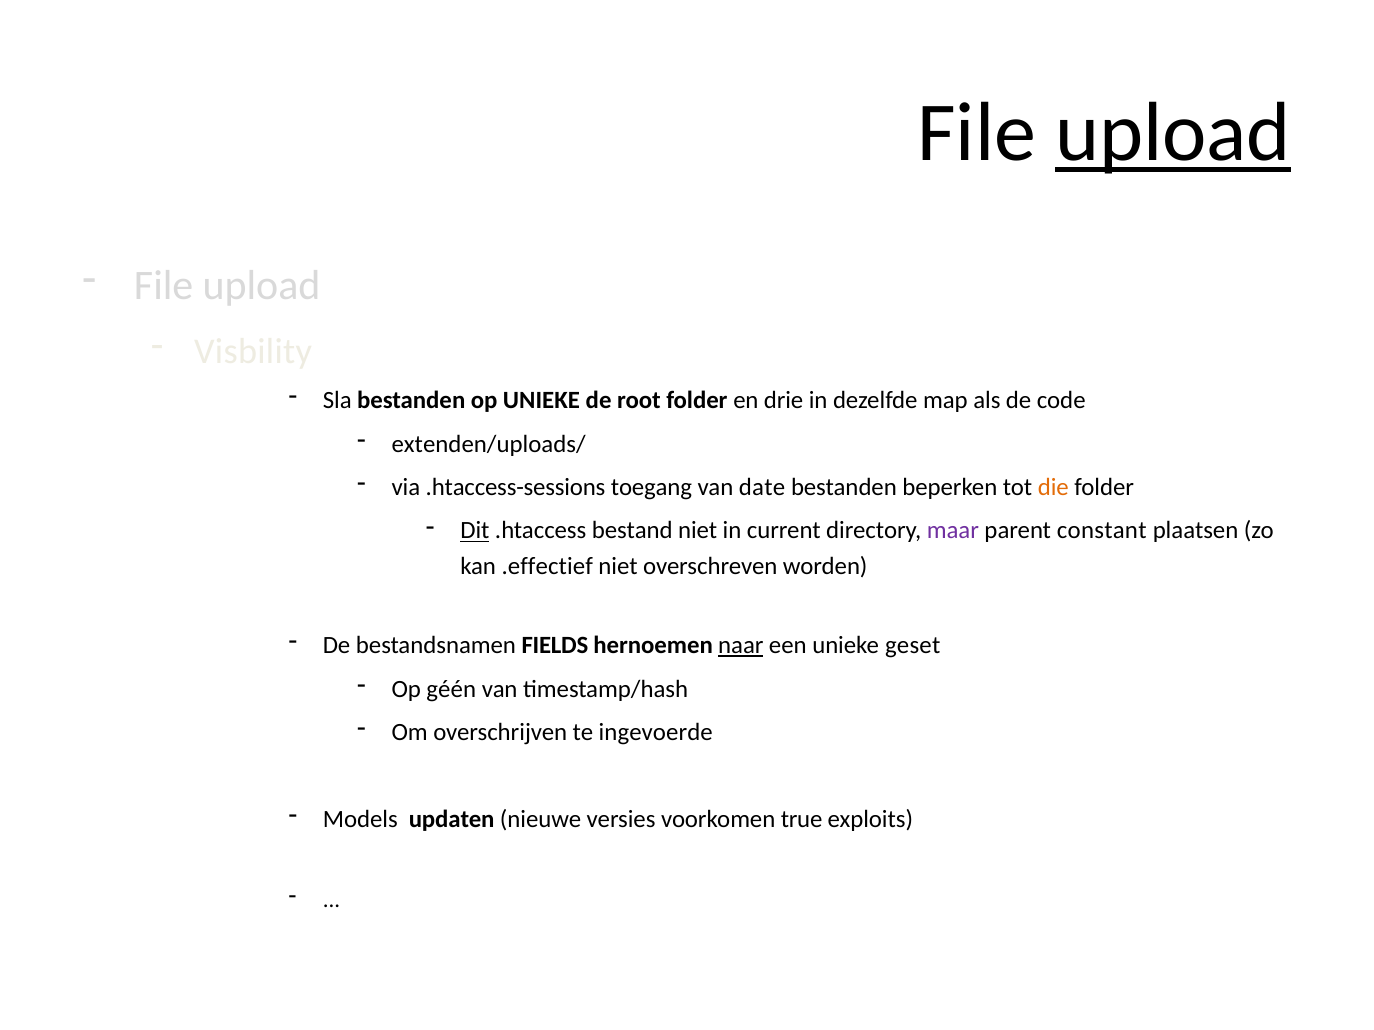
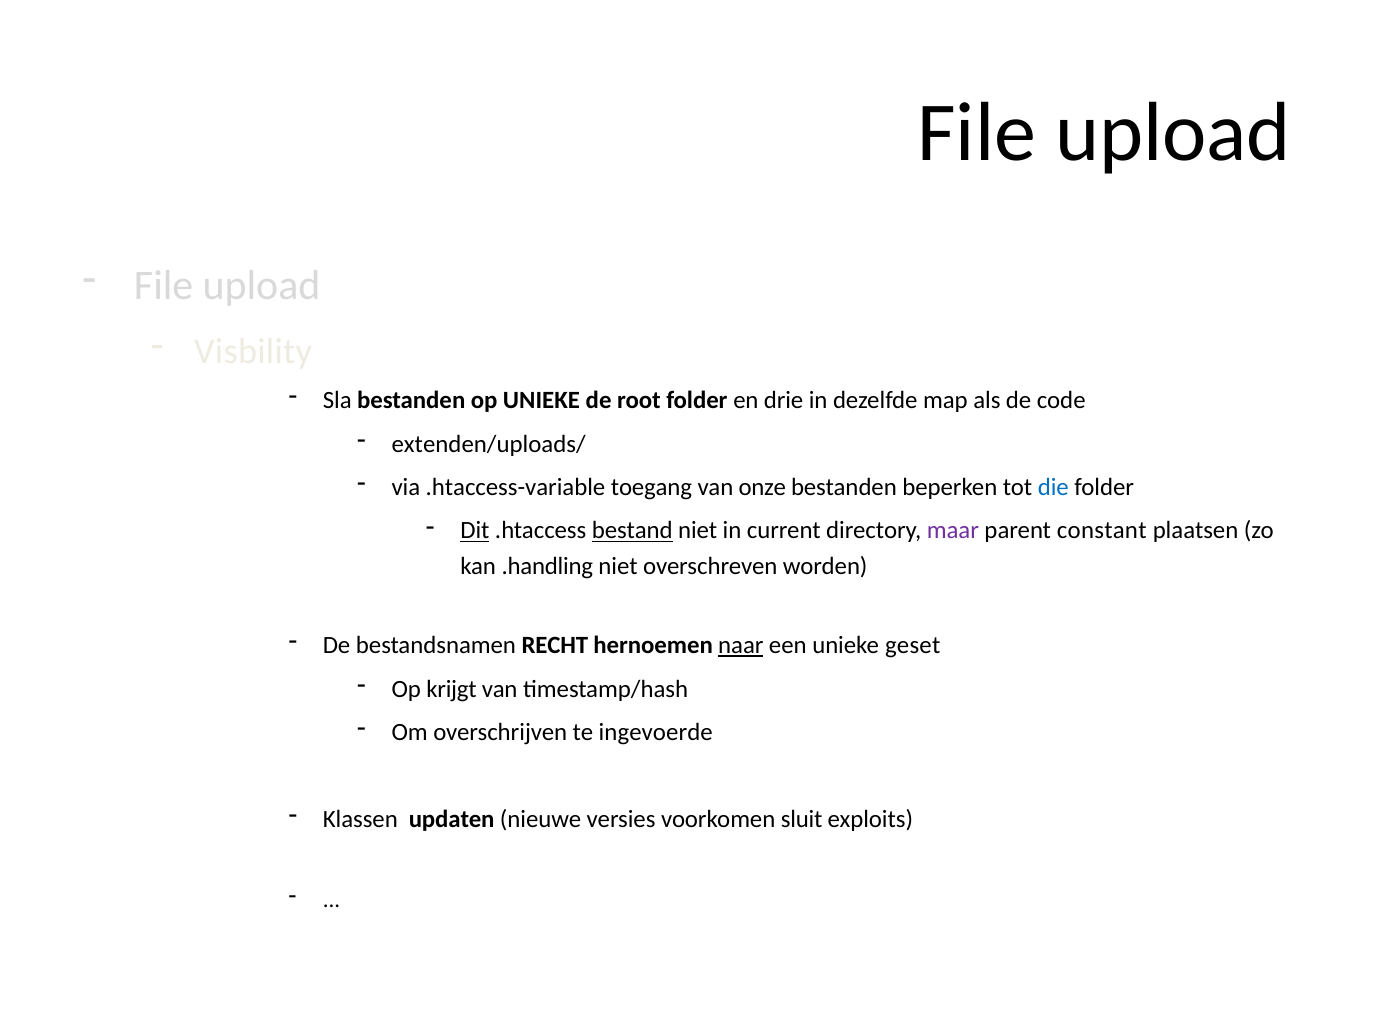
upload at (1173, 133) underline: present -> none
.htaccess-sessions: .htaccess-sessions -> .htaccess-variable
date: date -> onze
die colour: orange -> blue
bestand underline: none -> present
.effectief: .effectief -> .handling
FIELDS: FIELDS -> RECHT
géén: géén -> krijgt
Models: Models -> Klassen
true: true -> sluit
